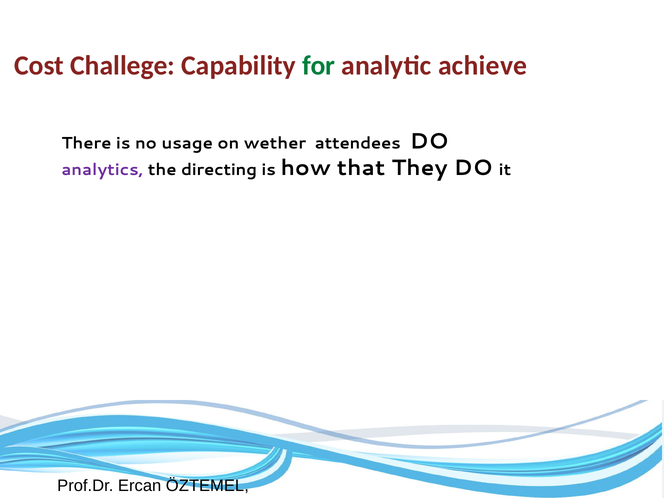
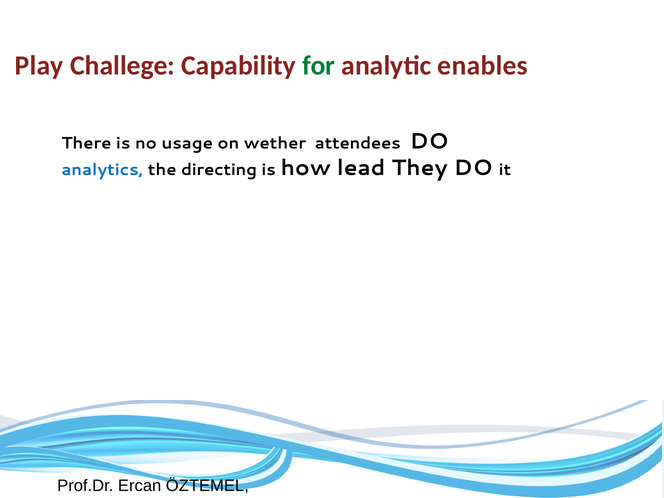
Cost: Cost -> Play
achieve: achieve -> enables
analytics colour: purple -> blue
that: that -> lead
